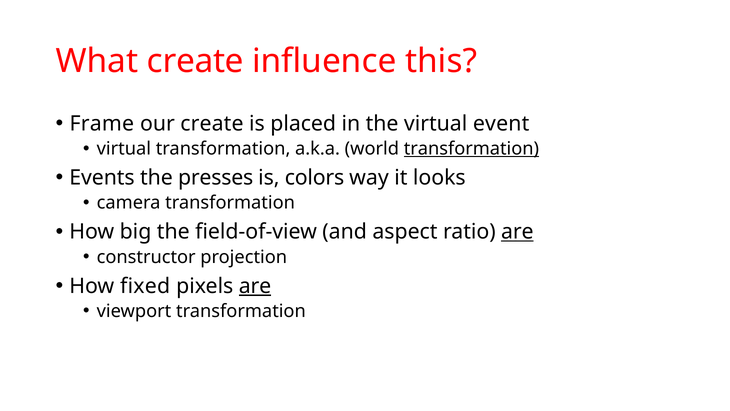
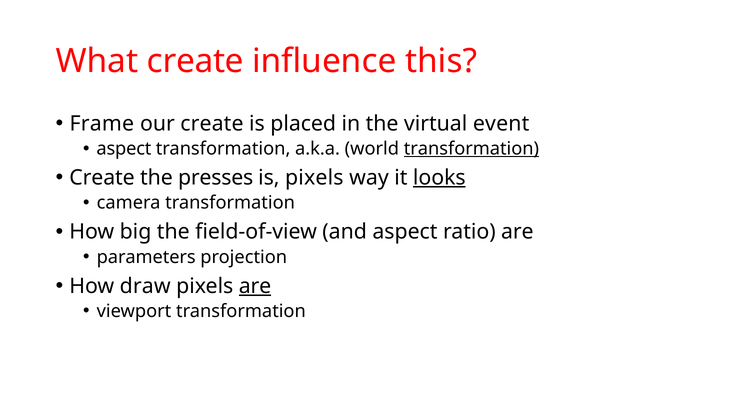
virtual at (124, 149): virtual -> aspect
Events at (102, 178): Events -> Create
is colors: colors -> pixels
looks underline: none -> present
are at (517, 232) underline: present -> none
constructor: constructor -> parameters
fixed: fixed -> draw
